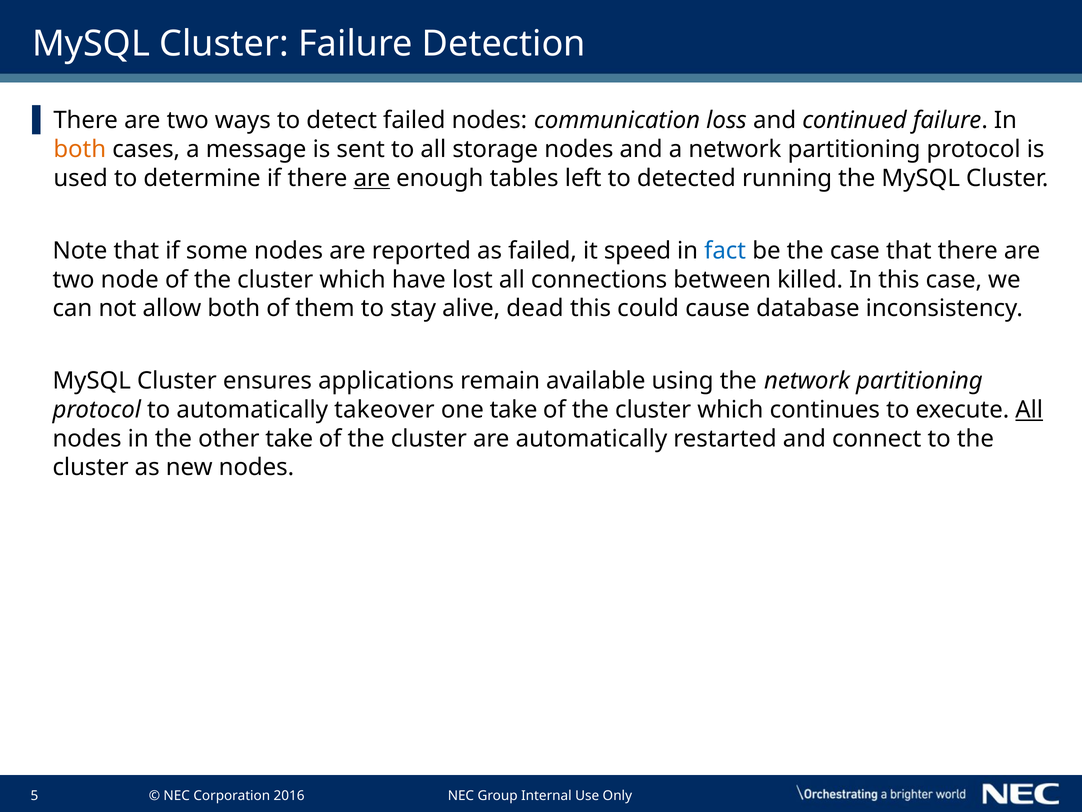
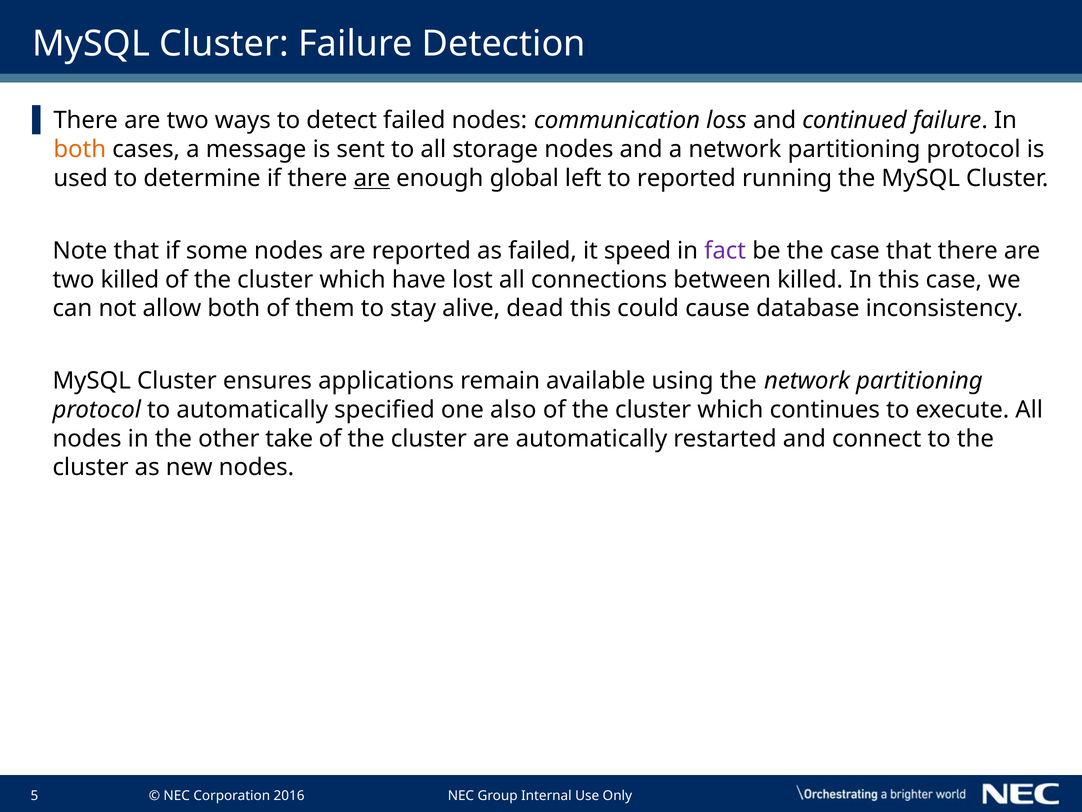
tables: tables -> global
to detected: detected -> reported
fact colour: blue -> purple
two node: node -> killed
takeover: takeover -> specified
one take: take -> also
All at (1029, 410) underline: present -> none
